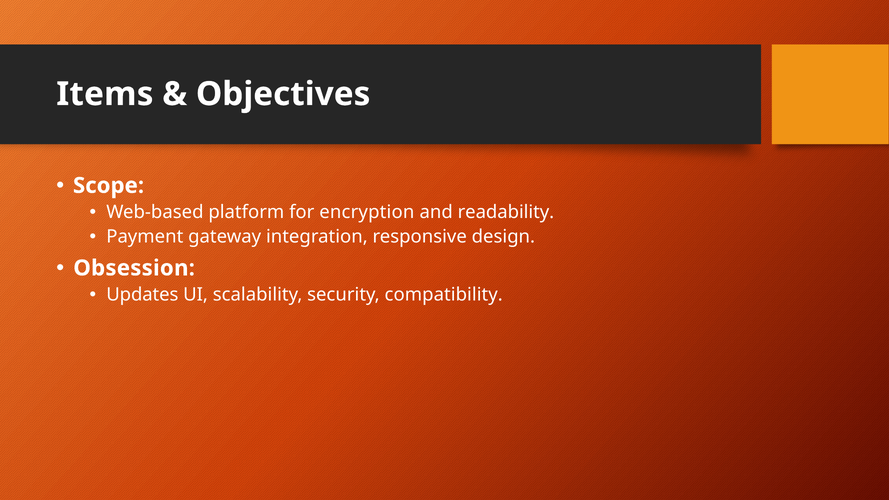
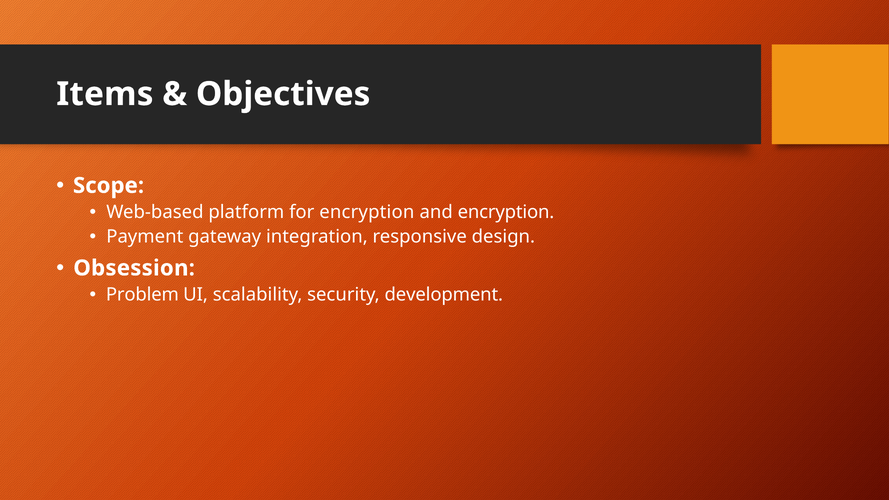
and readability: readability -> encryption
Updates: Updates -> Problem
compatibility: compatibility -> development
